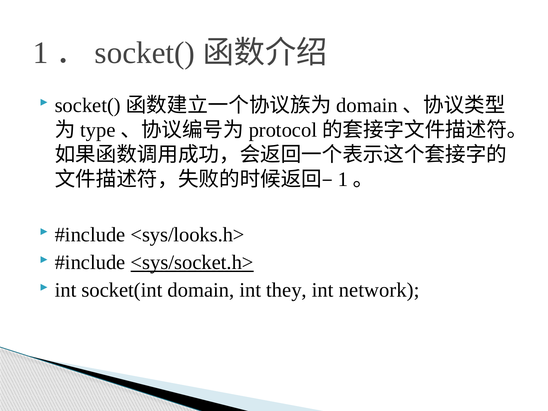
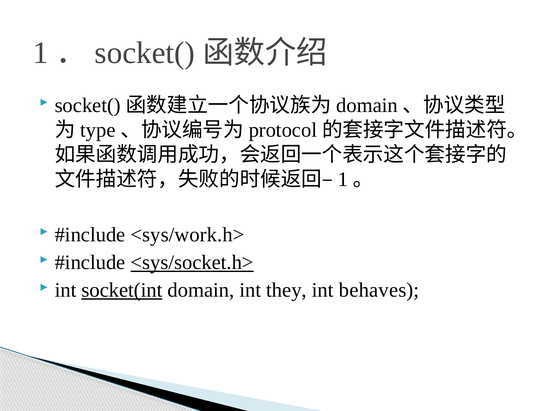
<sys/looks.h>: <sys/looks.h> -> <sys/work.h>
socket(int underline: none -> present
network: network -> behaves
